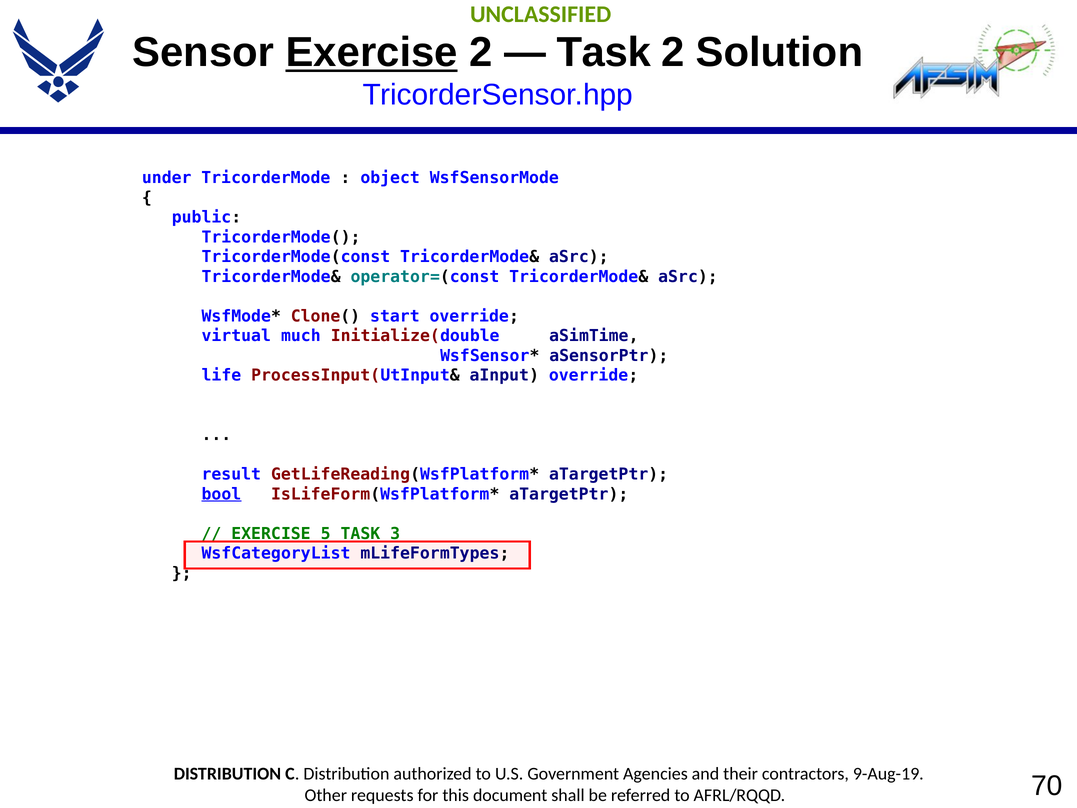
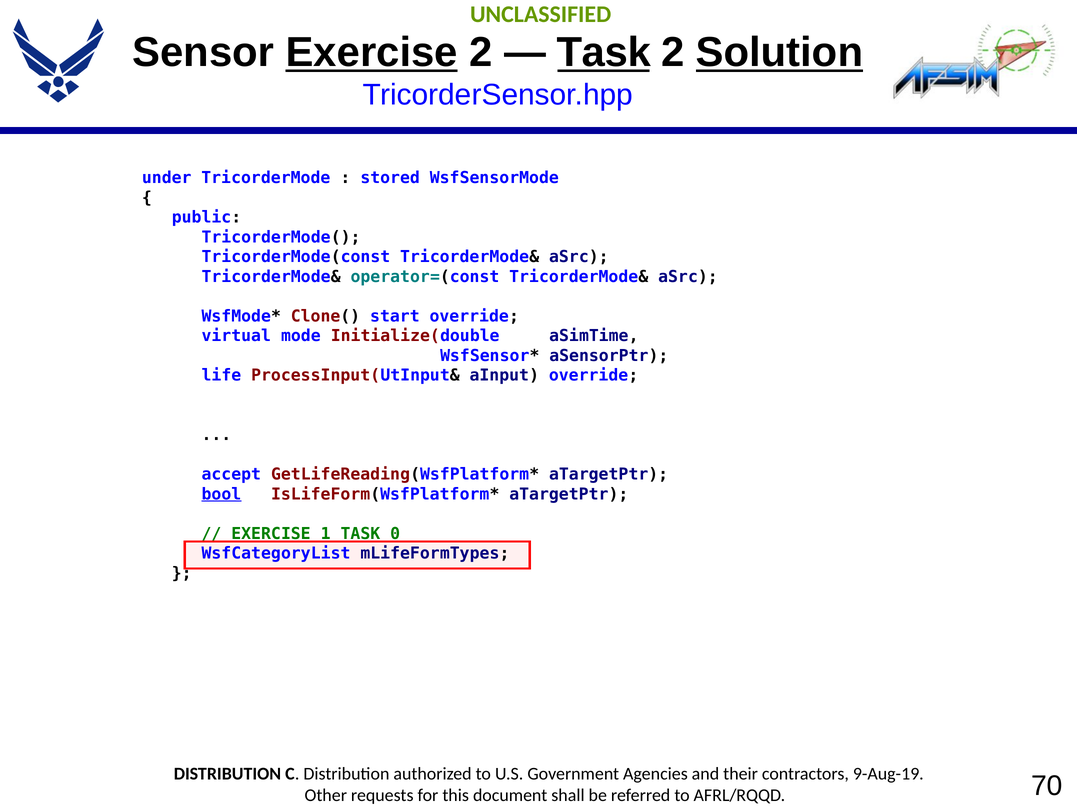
Task at (604, 53) underline: none -> present
Solution underline: none -> present
object: object -> stored
much: much -> mode
result: result -> accept
5: 5 -> 1
3: 3 -> 0
